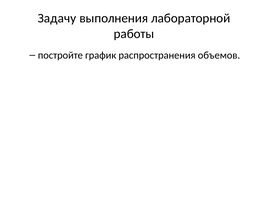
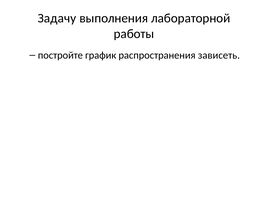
объемов: объемов -> зависеть
